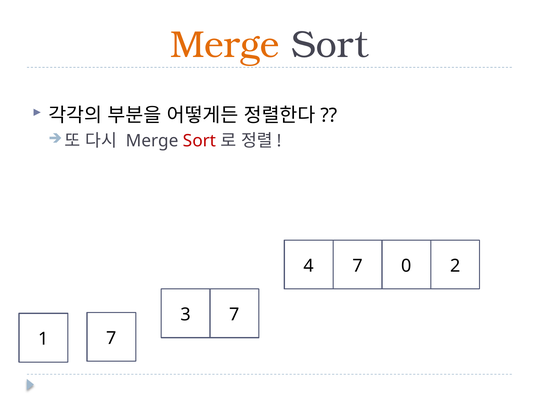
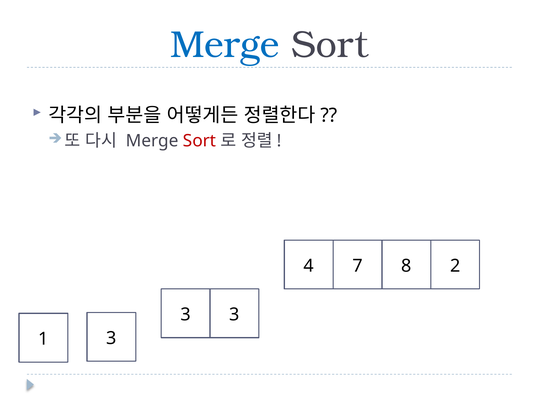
Merge at (225, 45) colour: orange -> blue
0: 0 -> 8
7 at (234, 315): 7 -> 3
1 7: 7 -> 3
